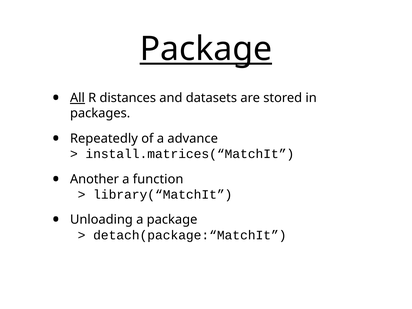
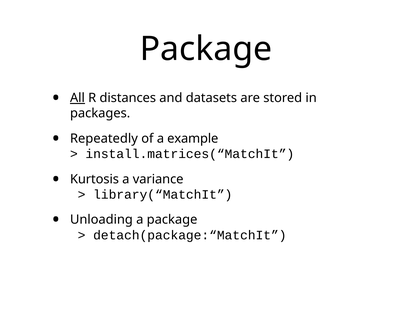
Package at (206, 49) underline: present -> none
advance: advance -> example
Another: Another -> Kurtosis
function: function -> variance
